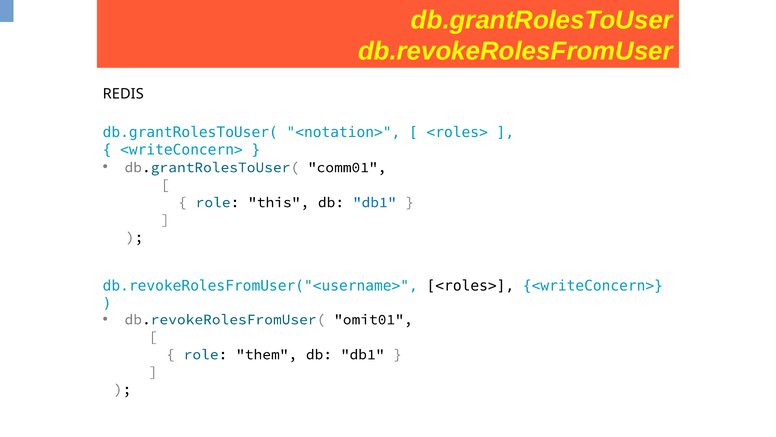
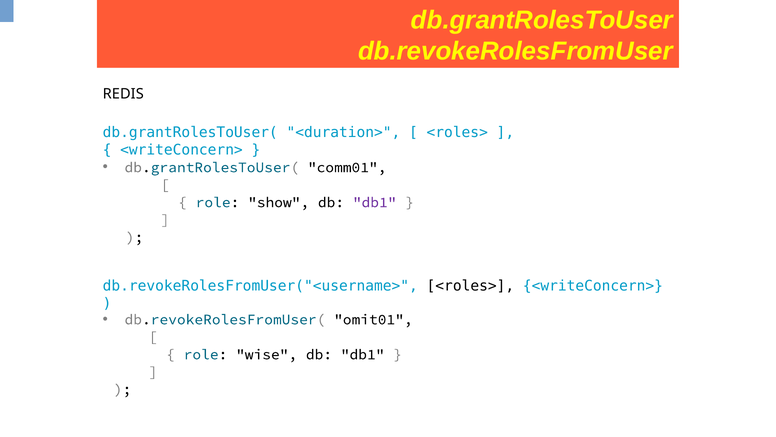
<notation>: <notation> -> <duration>
this: this -> show
db1 at (375, 202) colour: blue -> purple
them: them -> wise
